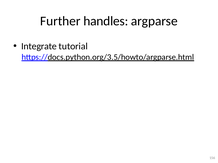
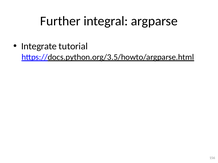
handles: handles -> integral
